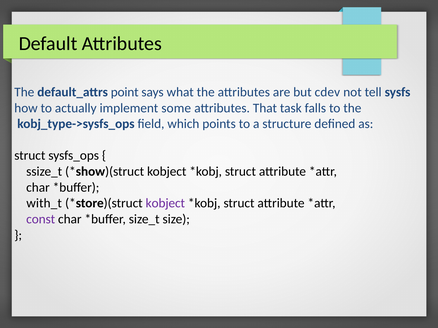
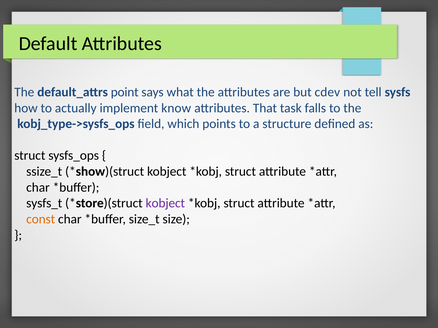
some: some -> know
with_t: with_t -> sysfs_t
const colour: purple -> orange
